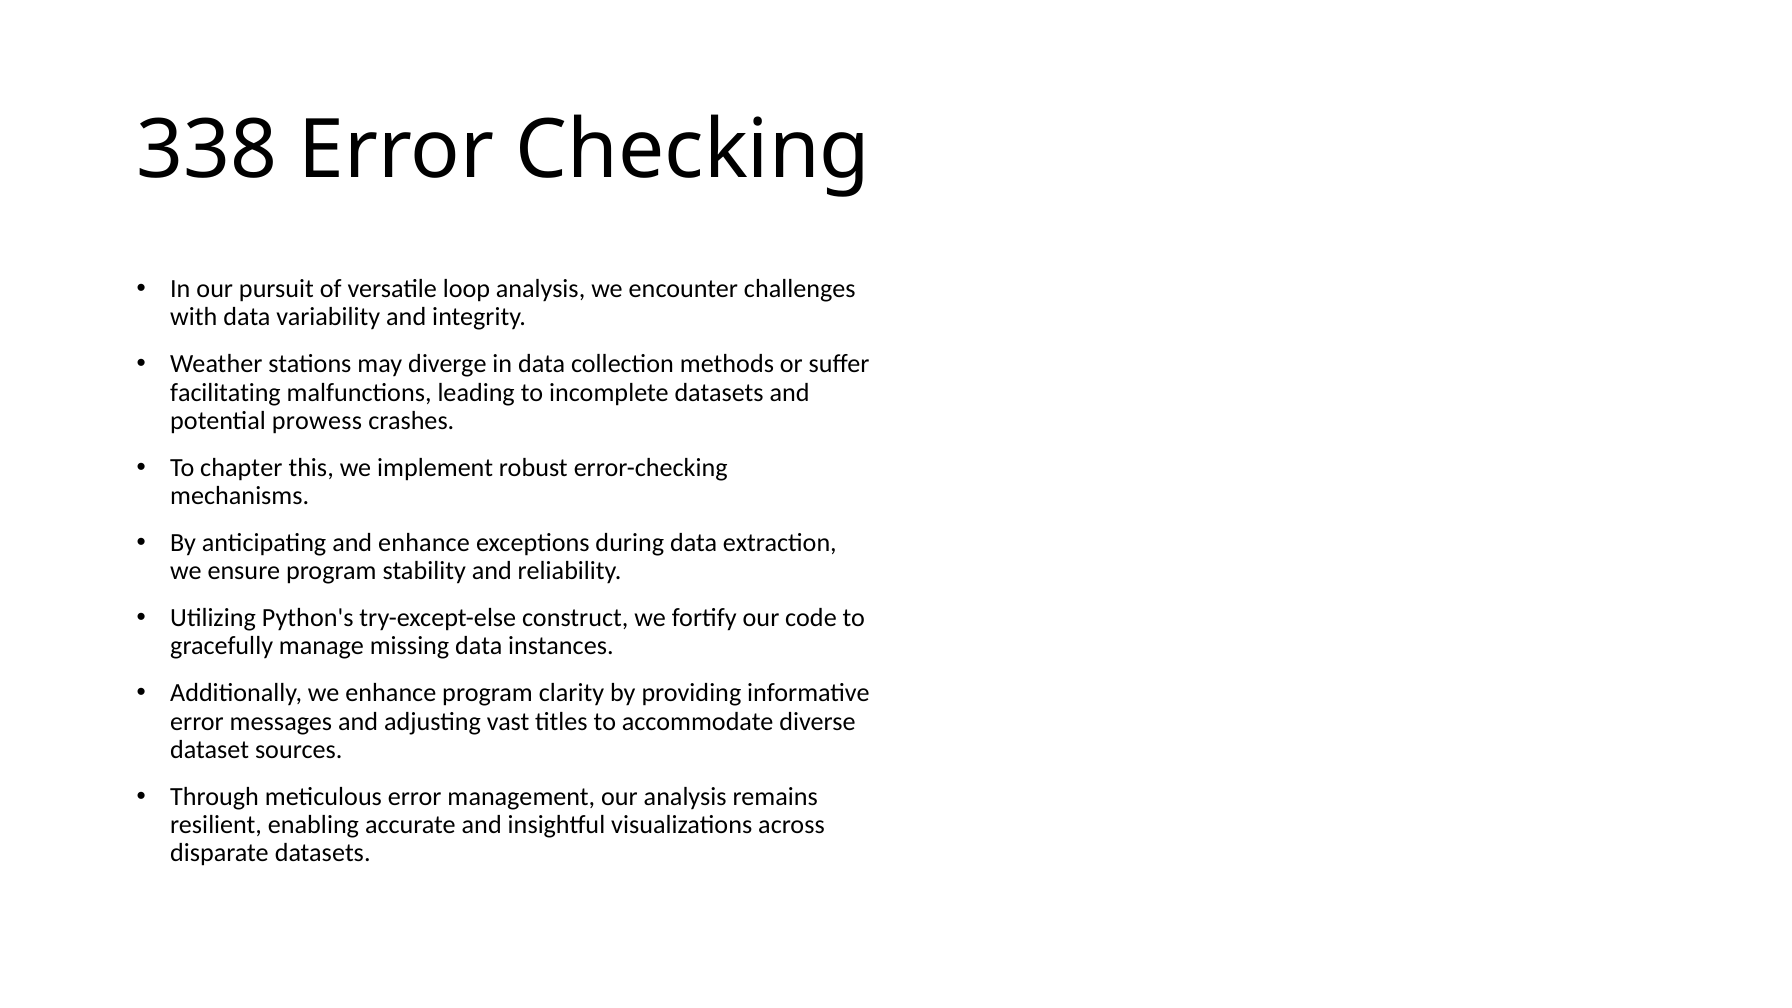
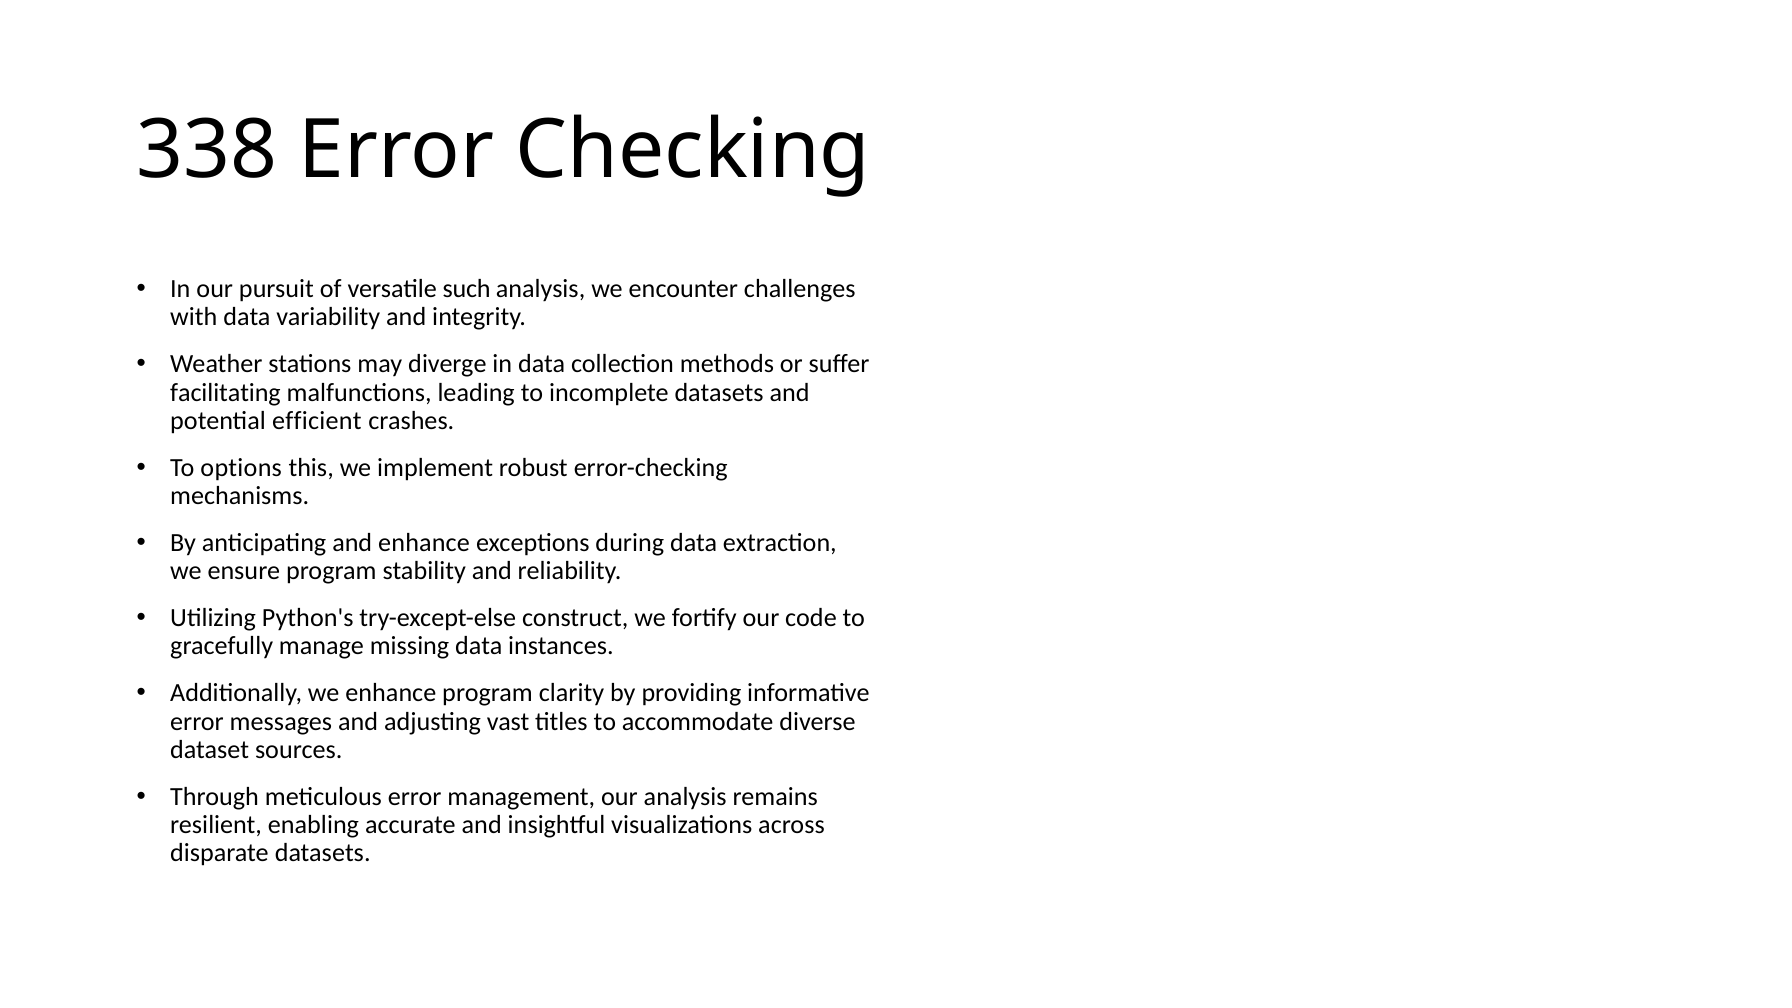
loop: loop -> such
prowess: prowess -> efficient
chapter: chapter -> options
